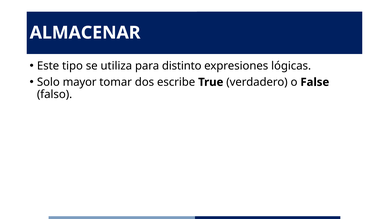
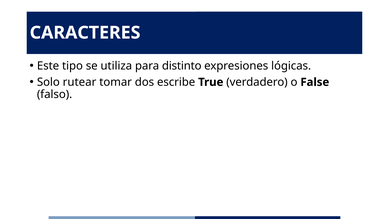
ALMACENAR: ALMACENAR -> CARACTERES
mayor: mayor -> rutear
